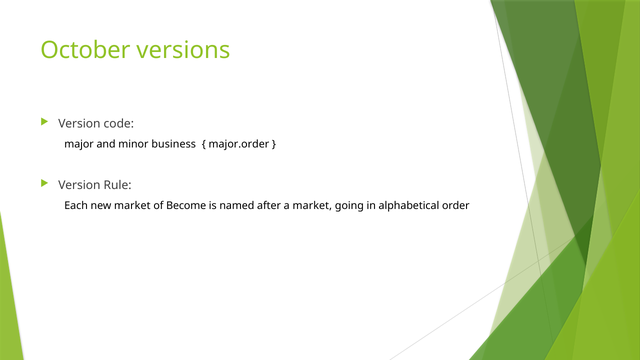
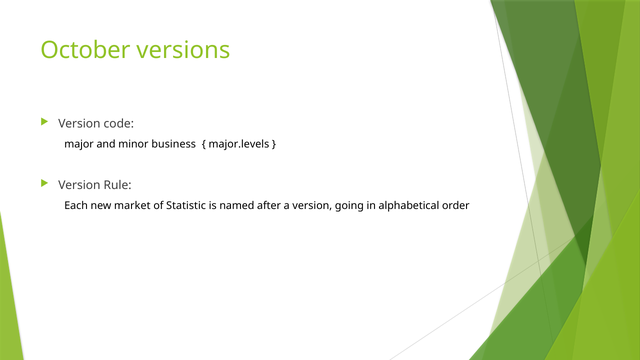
major.order: major.order -> major.levels
Become: Become -> Statistic
a market: market -> version
